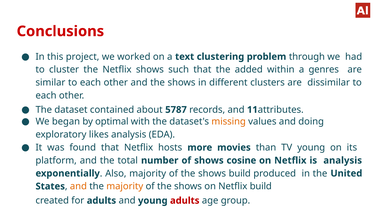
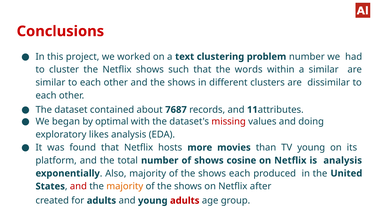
problem through: through -> number
added: added -> words
a genres: genres -> similar
5787: 5787 -> 7687
missing colour: orange -> red
shows build: build -> each
and at (78, 186) colour: orange -> red
Netflix build: build -> after
